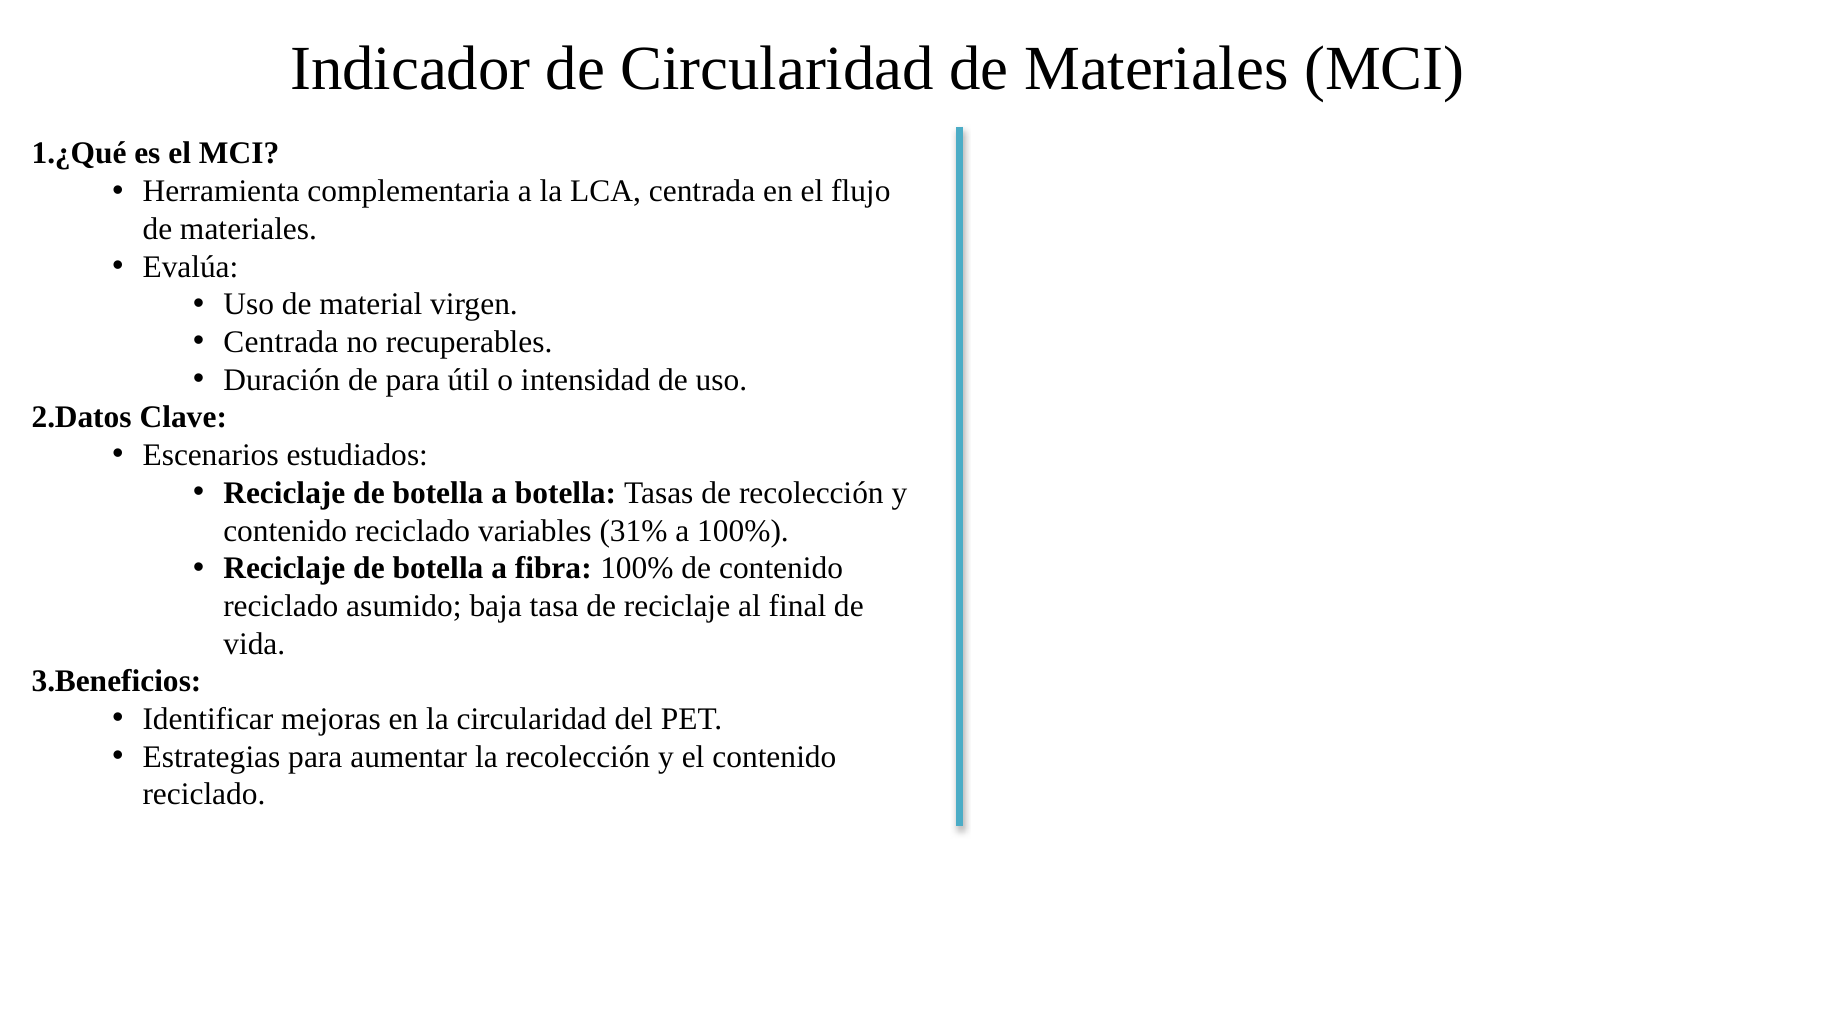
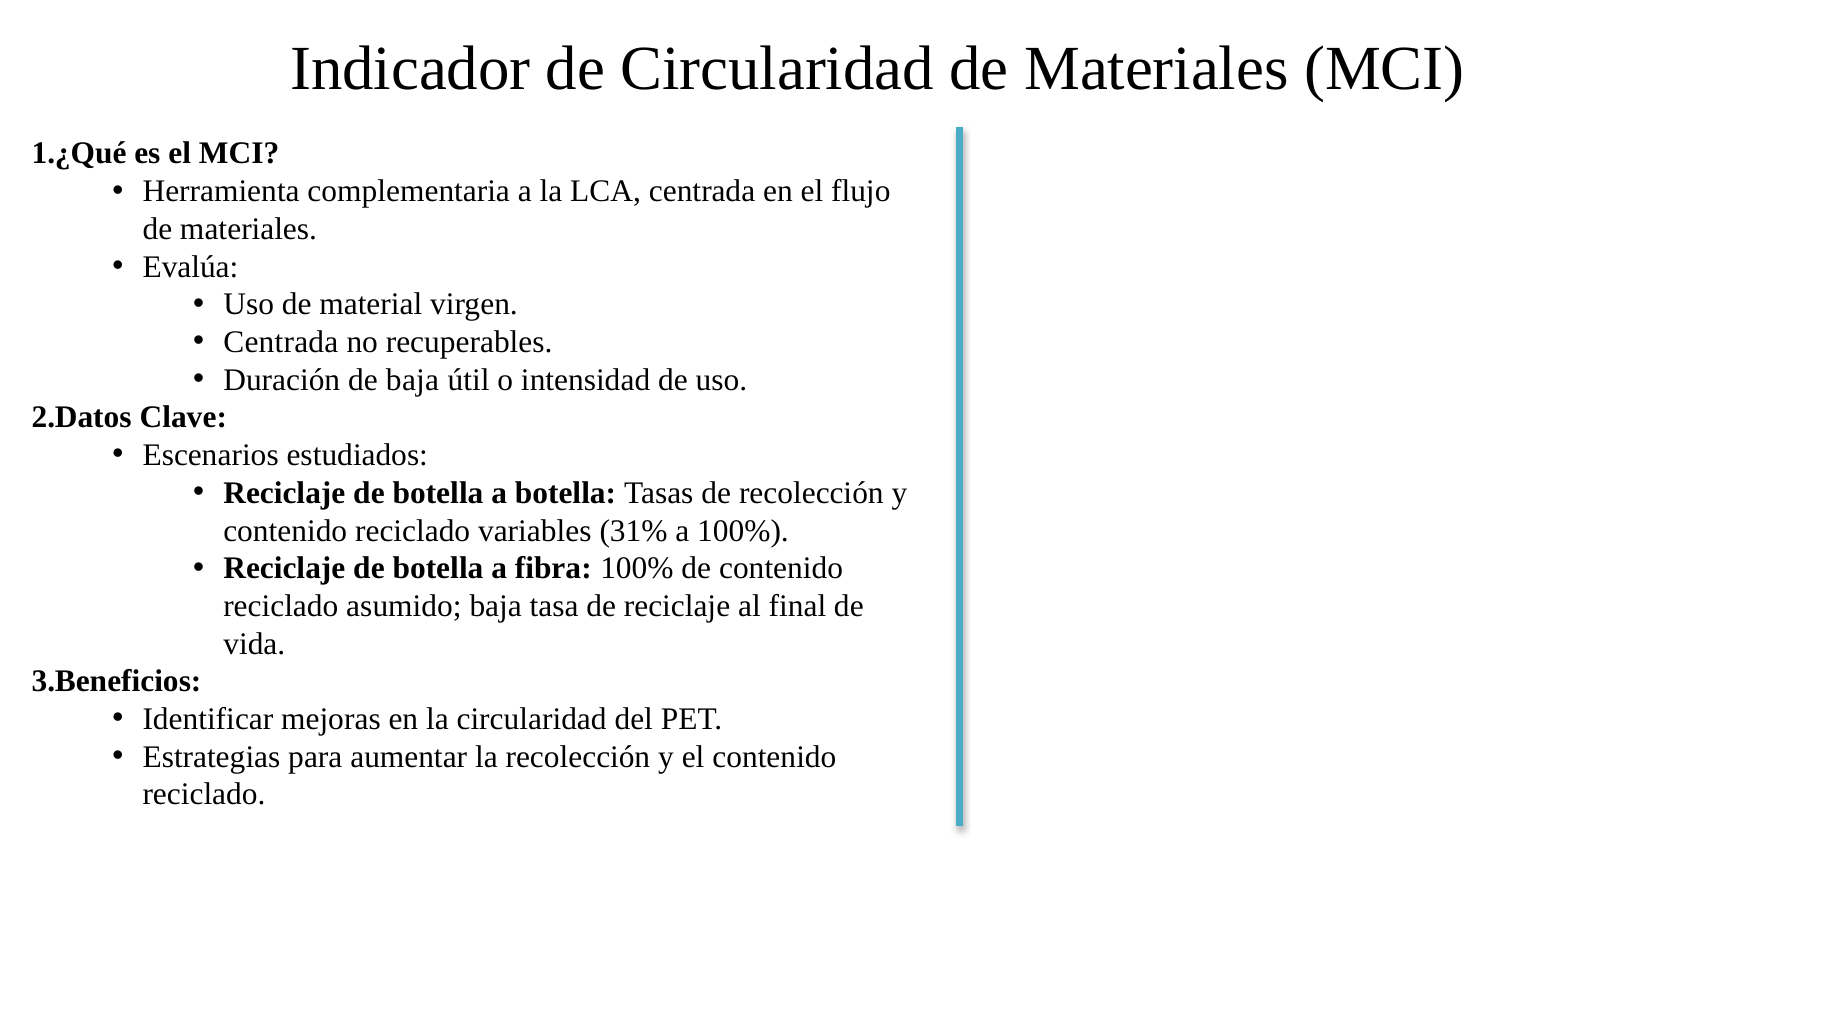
de para: para -> baja
